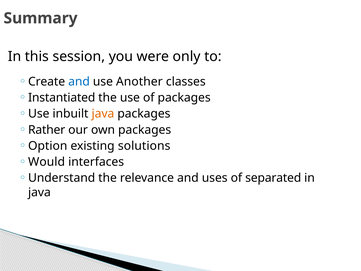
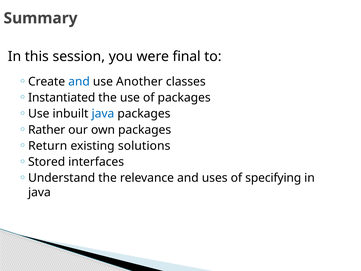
only: only -> final
java at (103, 114) colour: orange -> blue
Option: Option -> Return
Would: Would -> Stored
separated: separated -> specifying
